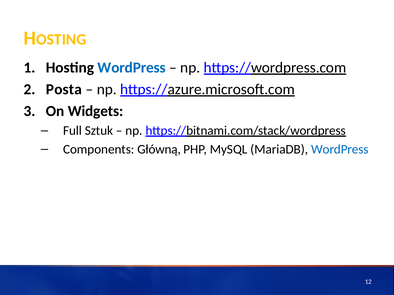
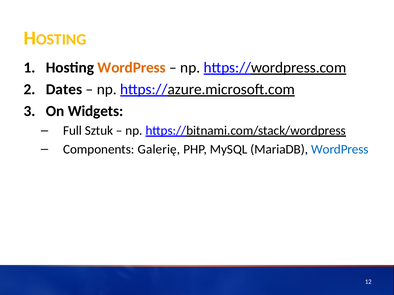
WordPress at (132, 68) colour: blue -> orange
Posta: Posta -> Dates
Główną: Główną -> Galerię
